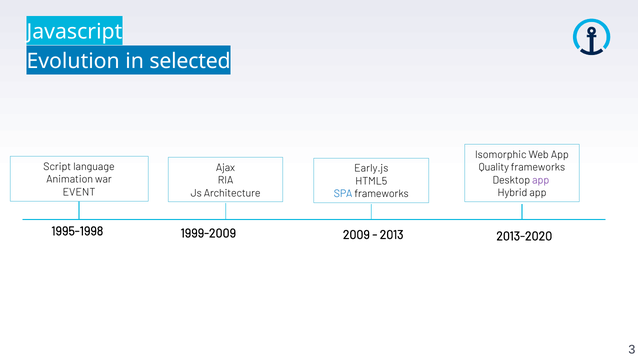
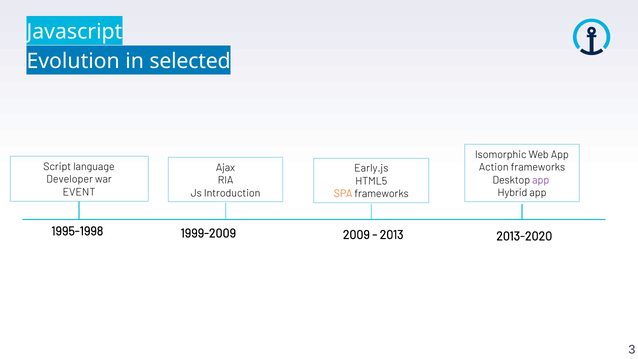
Quality: Quality -> Action
Animation: Animation -> Developer
Architecture: Architecture -> Introduction
SPA colour: blue -> orange
